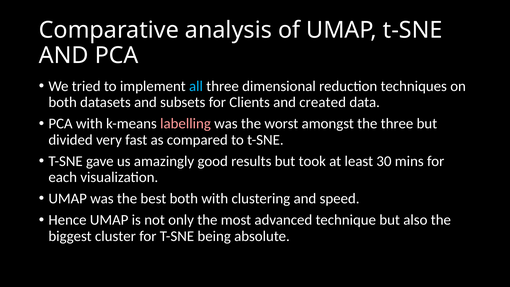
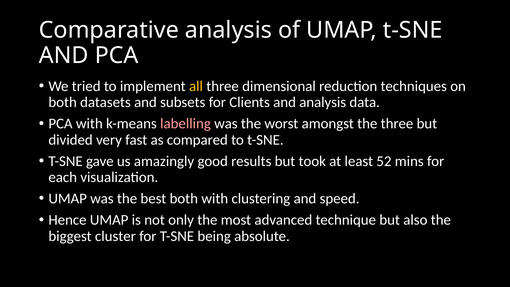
all colour: light blue -> yellow
and created: created -> analysis
30: 30 -> 52
